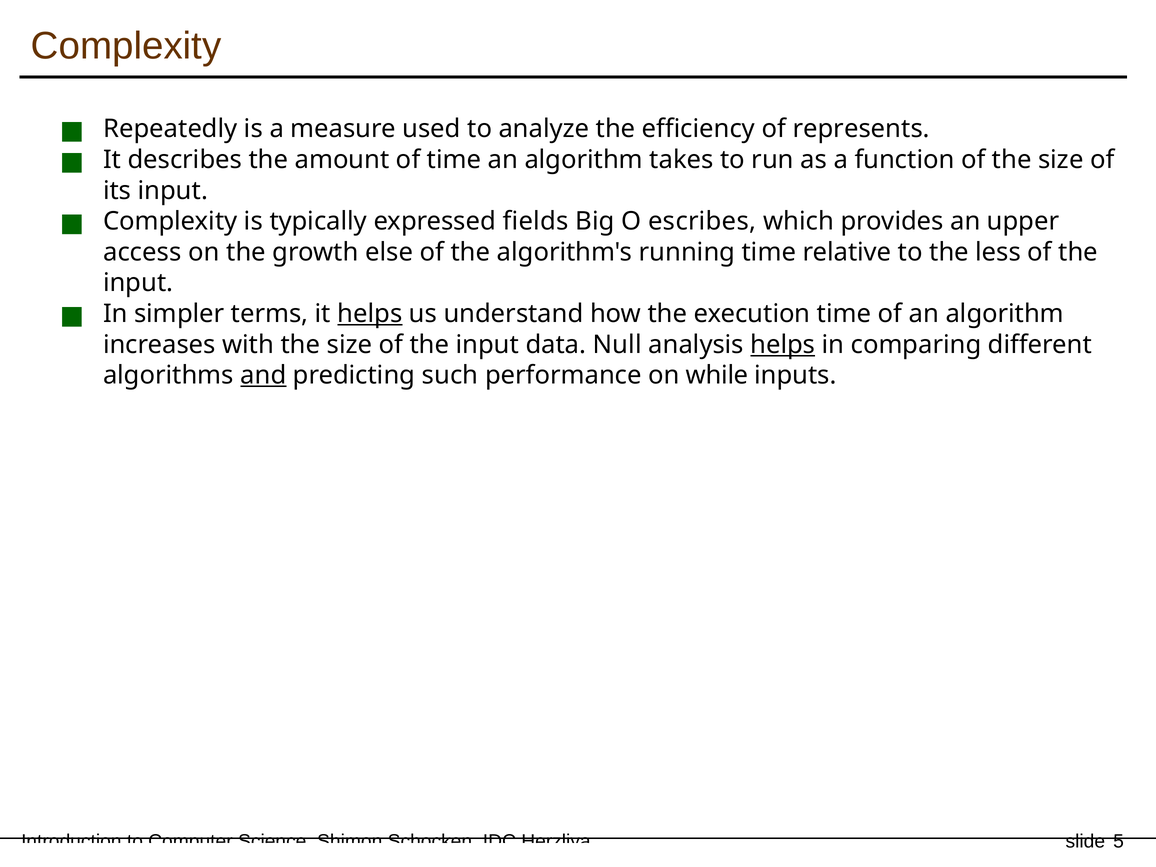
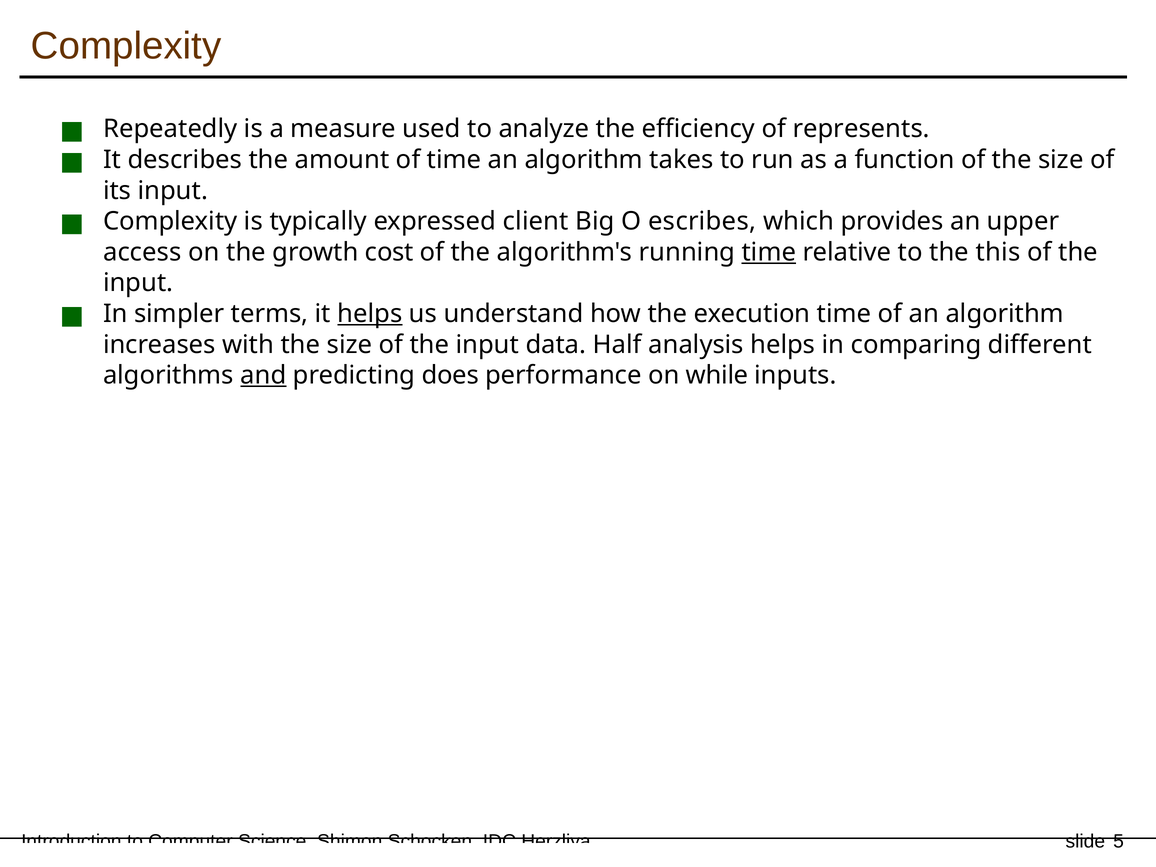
fields: fields -> client
else: else -> cost
time at (769, 252) underline: none -> present
less: less -> this
Null: Null -> Half
helps at (783, 345) underline: present -> none
such: such -> does
